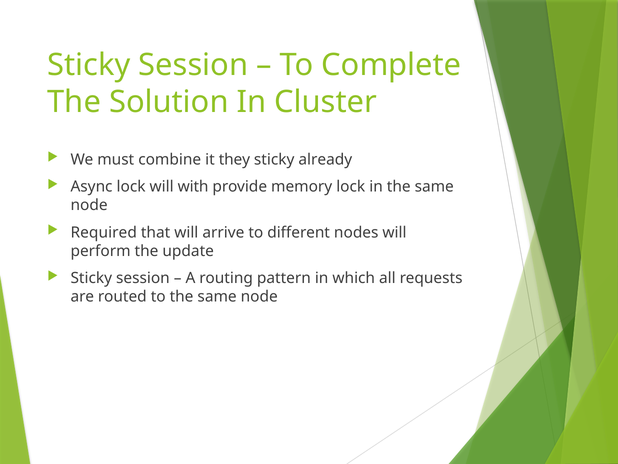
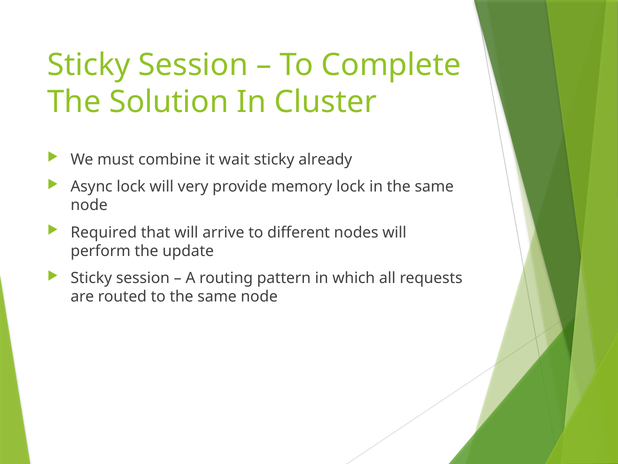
they: they -> wait
with: with -> very
